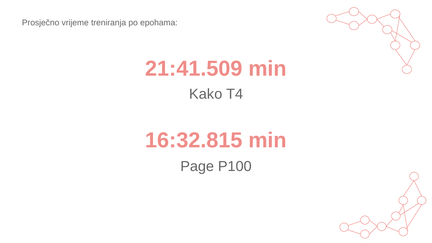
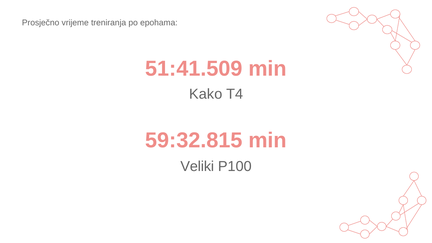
21:41.509: 21:41.509 -> 51:41.509
16:32.815: 16:32.815 -> 59:32.815
Page: Page -> Veliki
